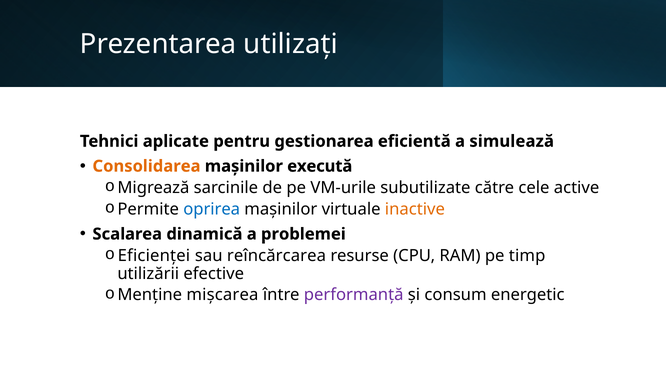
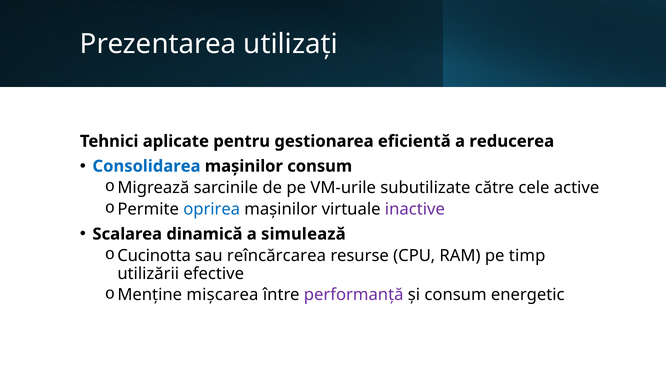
simulează: simulează -> reducerea
Consolidarea colour: orange -> blue
mașinilor execută: execută -> consum
inactive colour: orange -> purple
problemei: problemei -> simulează
Eficienței: Eficienței -> Cucinotta
